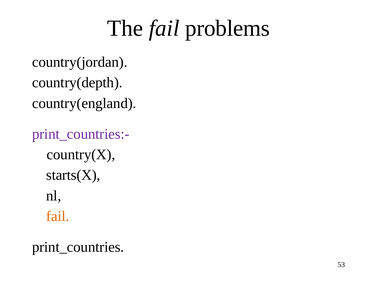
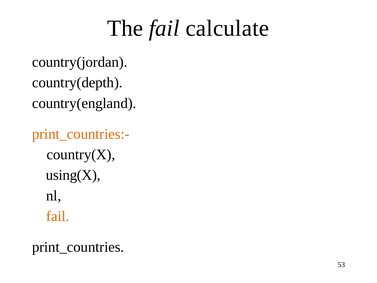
problems: problems -> calculate
print_countries:- colour: purple -> orange
starts(X: starts(X -> using(X
